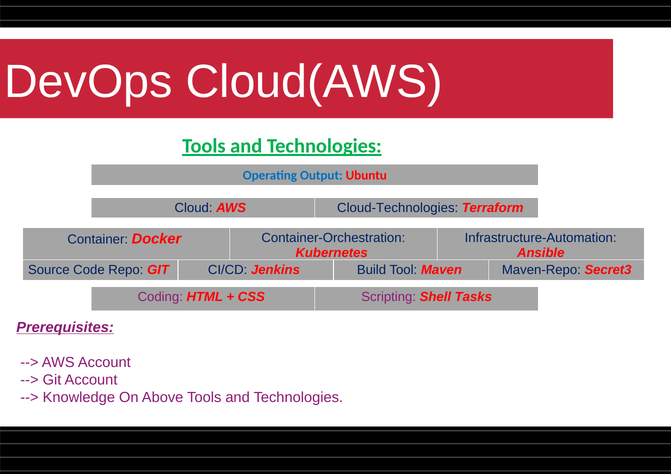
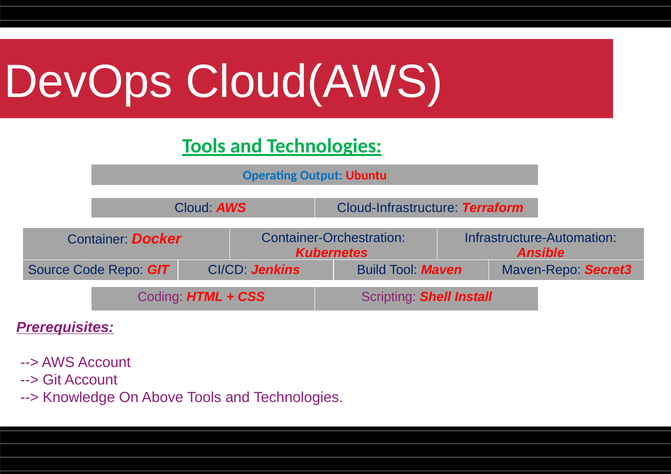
Cloud-Technologies: Cloud-Technologies -> Cloud-Infrastructure
Tasks: Tasks -> Install
